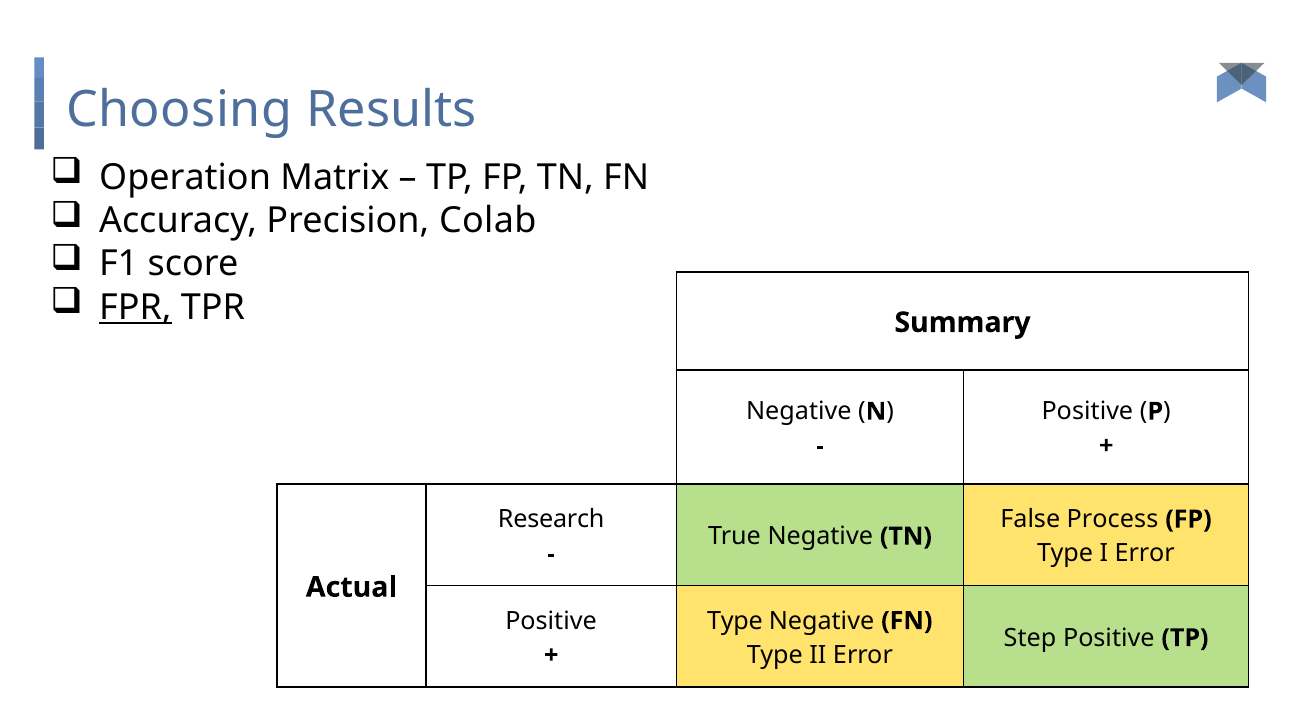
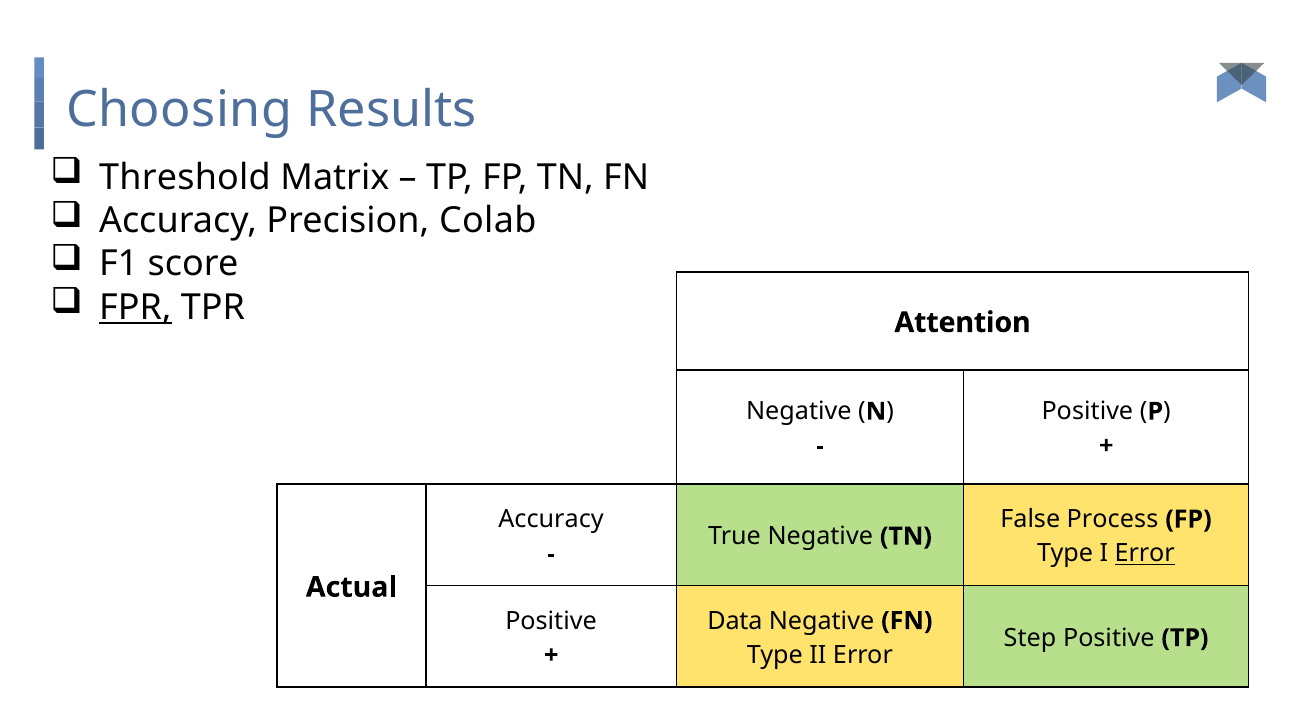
Operation: Operation -> Threshold
Summary: Summary -> Attention
Research at (551, 519): Research -> Accuracy
Error at (1145, 554) underline: none -> present
Type at (735, 621): Type -> Data
